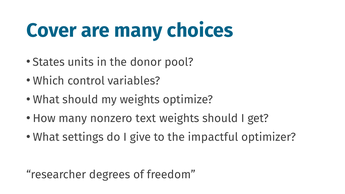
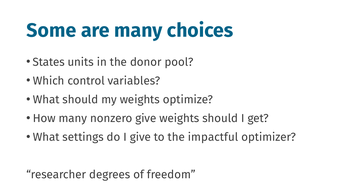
Cover: Cover -> Some
nonzero text: text -> give
